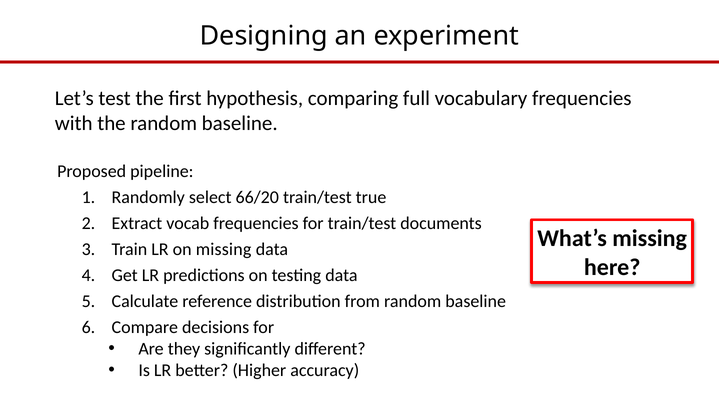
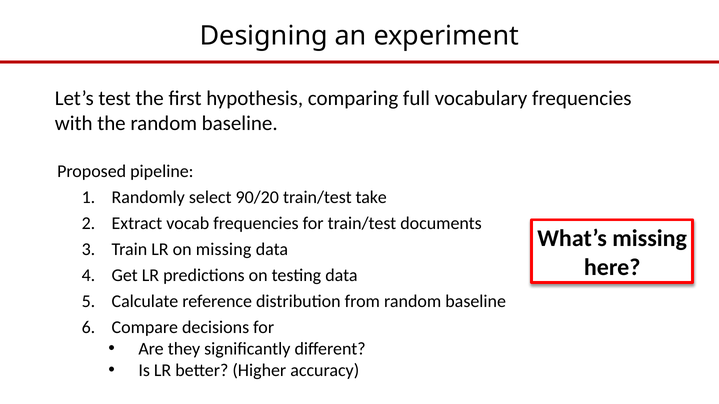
66/20: 66/20 -> 90/20
true: true -> take
